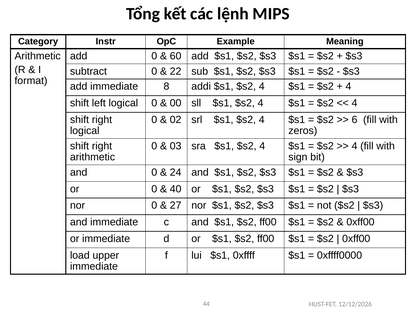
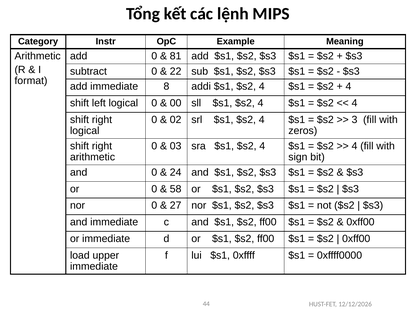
60: 60 -> 81
6: 6 -> 3
40: 40 -> 58
